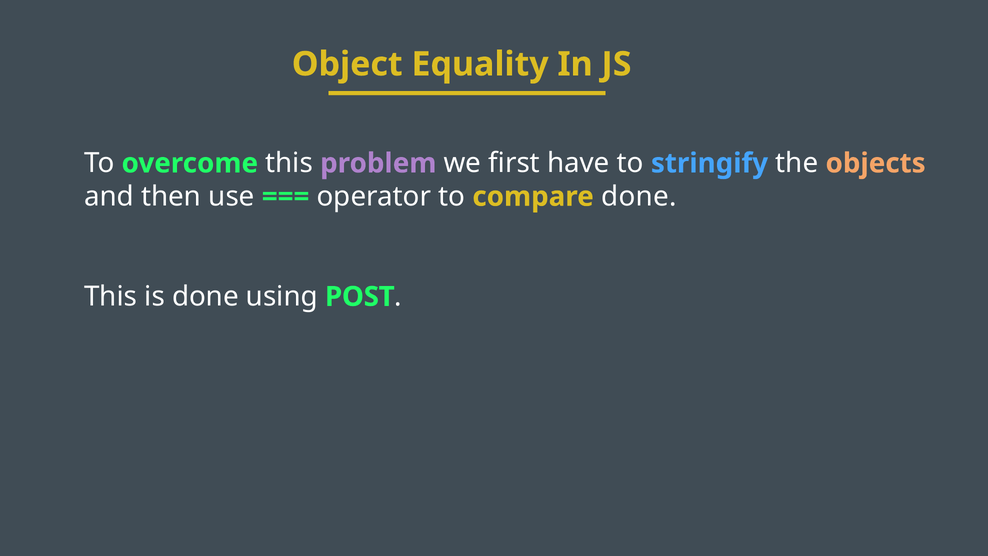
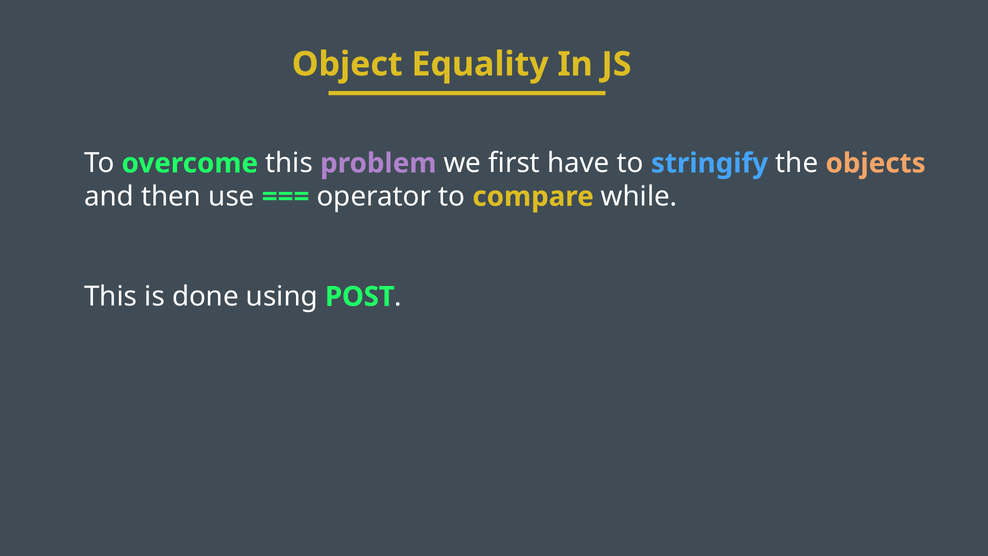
compare done: done -> while
